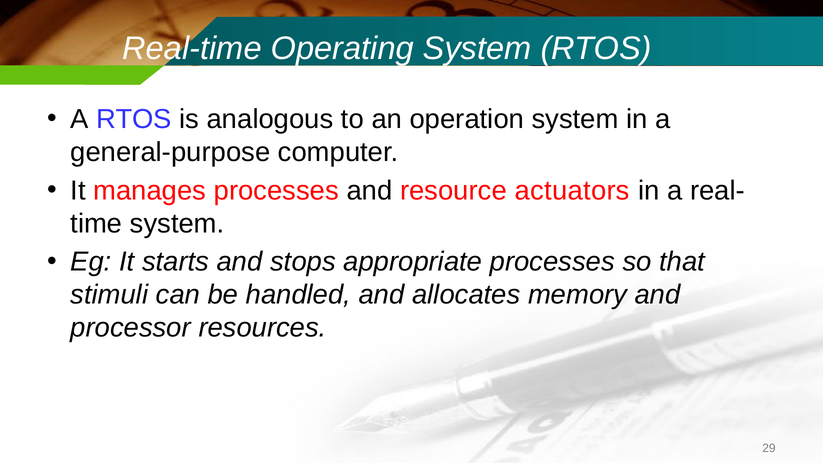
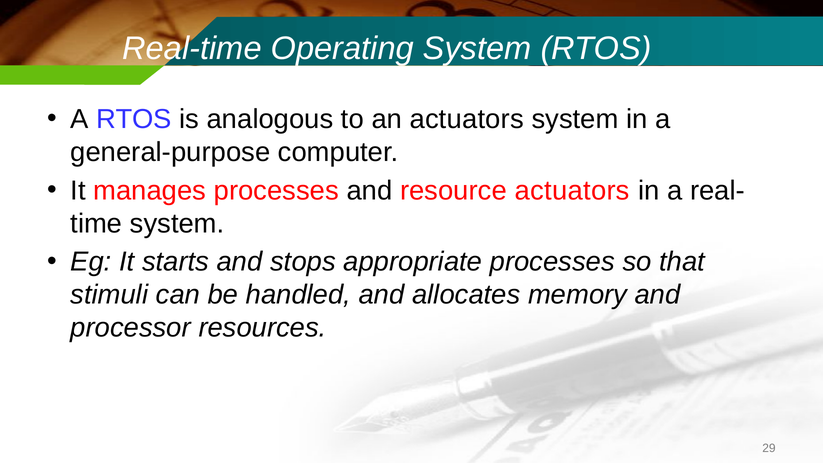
an operation: operation -> actuators
